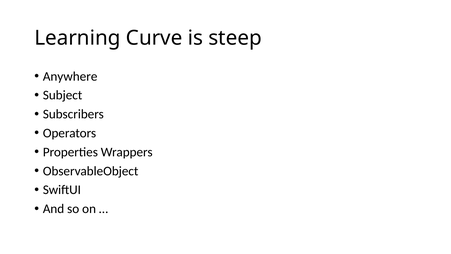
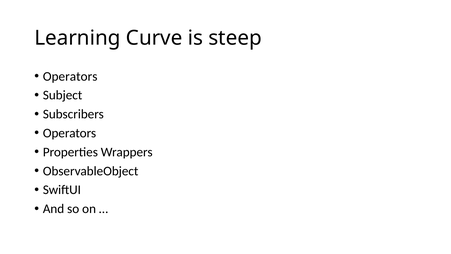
Anywhere at (70, 76): Anywhere -> Operators
